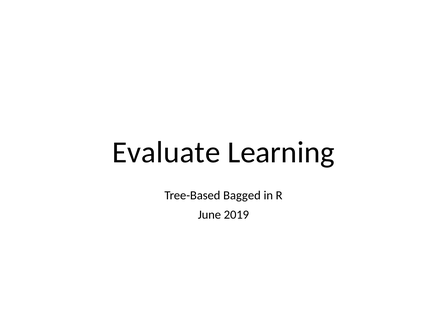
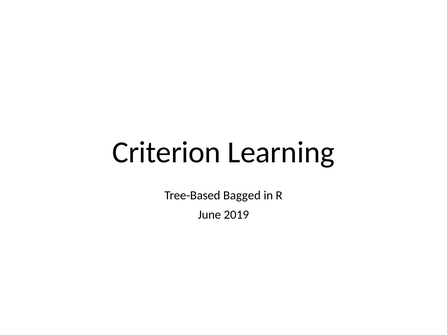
Evaluate: Evaluate -> Criterion
